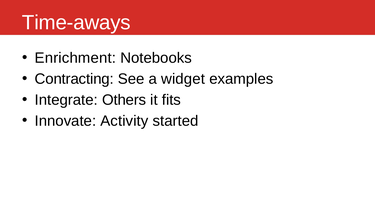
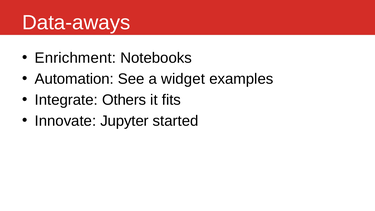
Time-aways: Time-aways -> Data-aways
Contracting: Contracting -> Automation
Activity: Activity -> Jupyter
